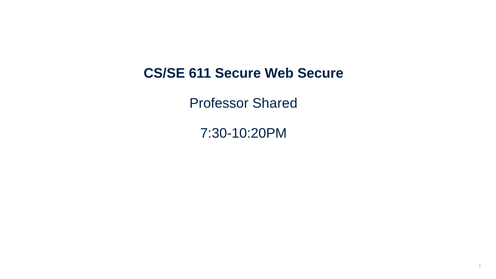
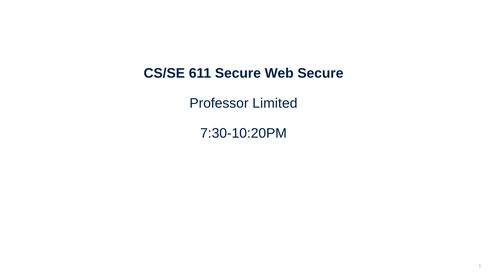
Shared: Shared -> Limited
